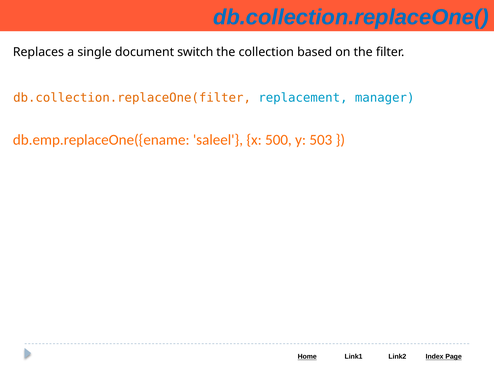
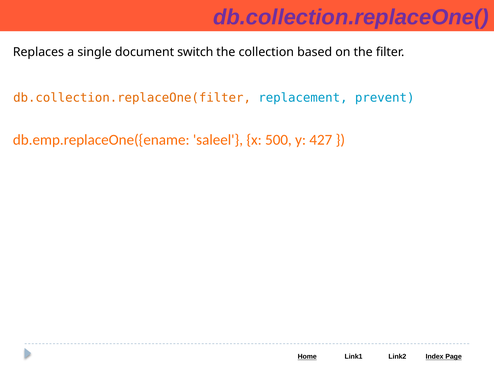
db.collection.replaceOne( colour: blue -> purple
manager: manager -> prevent
503: 503 -> 427
